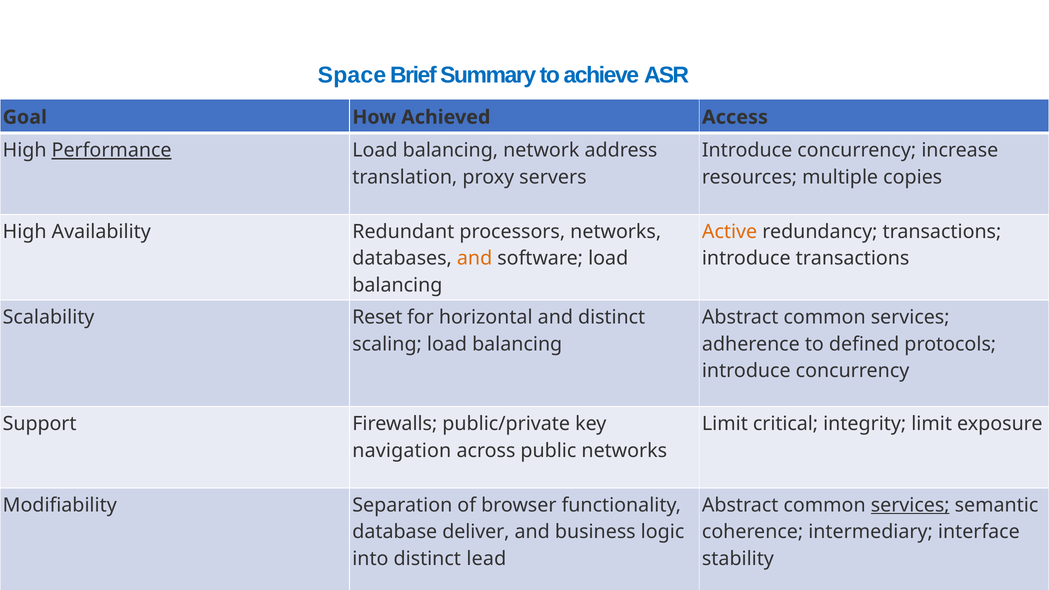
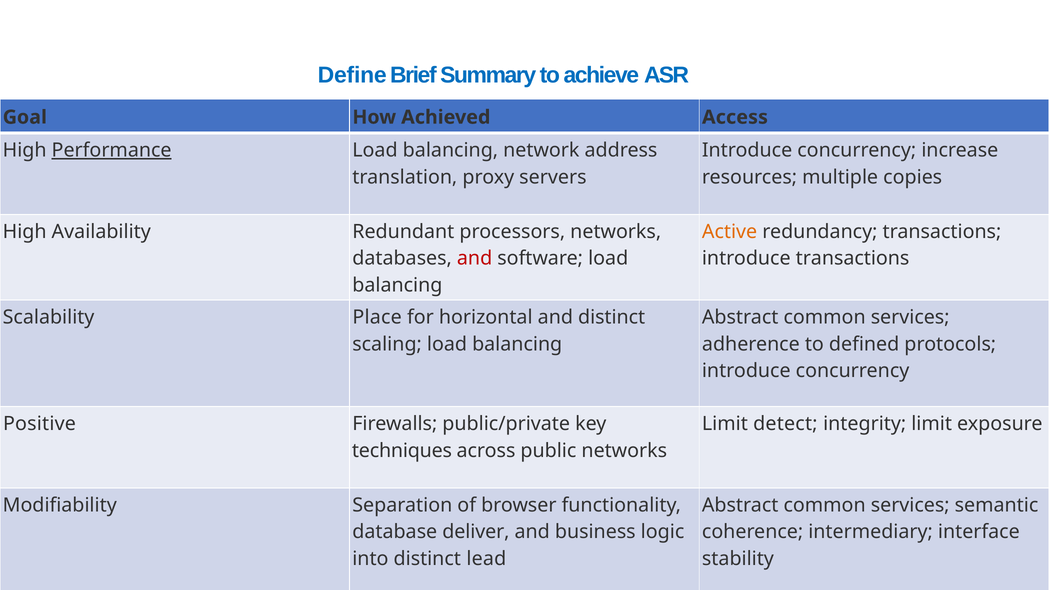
Space: Space -> Define
and at (475, 258) colour: orange -> red
Reset: Reset -> Place
Support: Support -> Positive
critical: critical -> detect
navigation: navigation -> techniques
services at (910, 505) underline: present -> none
